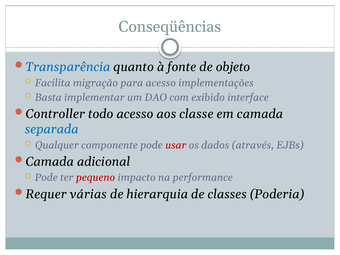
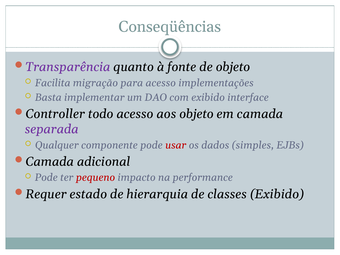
Transparência colour: blue -> purple
aos classe: classe -> objeto
separada colour: blue -> purple
através: através -> simples
várias: várias -> estado
classes Poderia: Poderia -> Exibido
